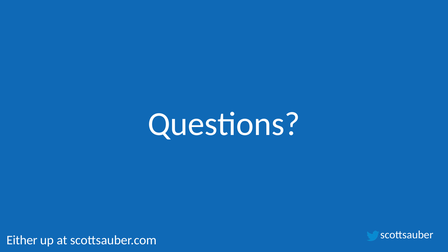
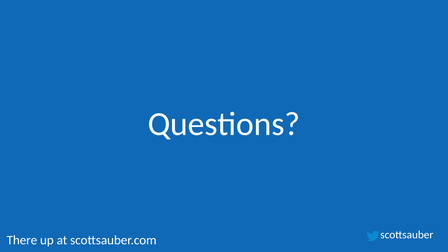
Either: Either -> There
